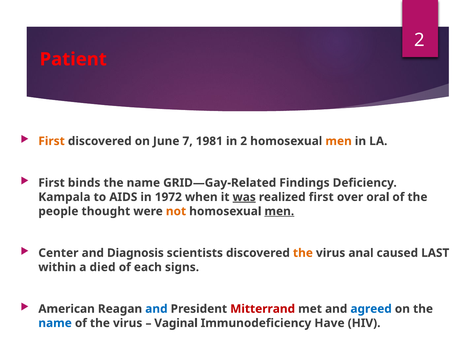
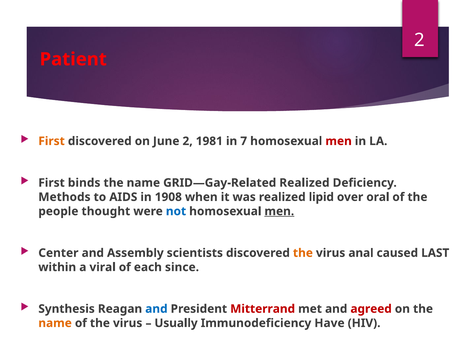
June 7: 7 -> 2
in 2: 2 -> 7
men at (339, 141) colour: orange -> red
GRID—Gay-Related Findings: Findings -> Realized
Kampala: Kampala -> Methods
1972: 1972 -> 1908
was underline: present -> none
realized first: first -> lipid
not colour: orange -> blue
Diagnosis: Diagnosis -> Assembly
died: died -> viral
signs: signs -> since
American: American -> Synthesis
agreed colour: blue -> red
name at (55, 323) colour: blue -> orange
Vaginal: Vaginal -> Usually
